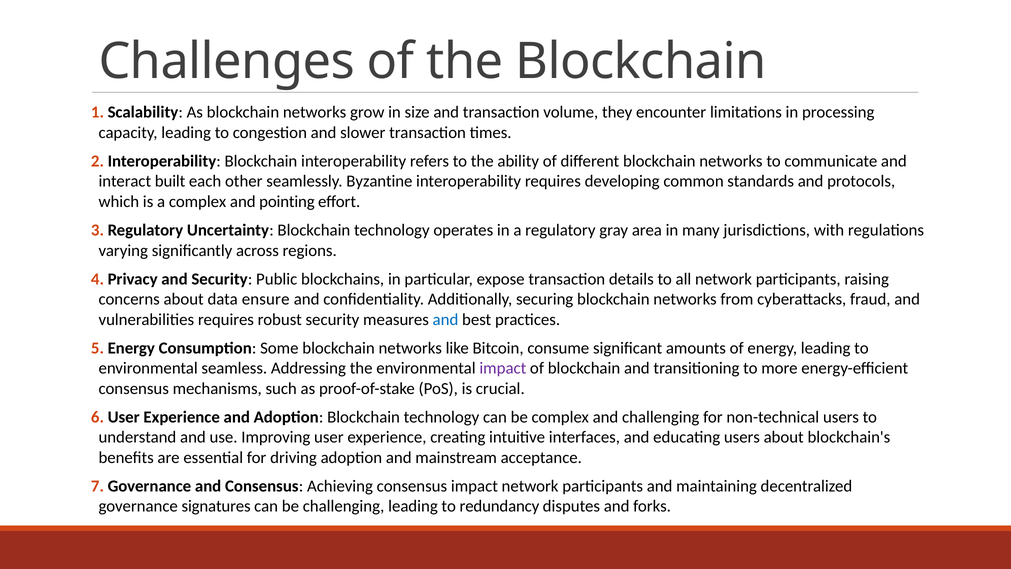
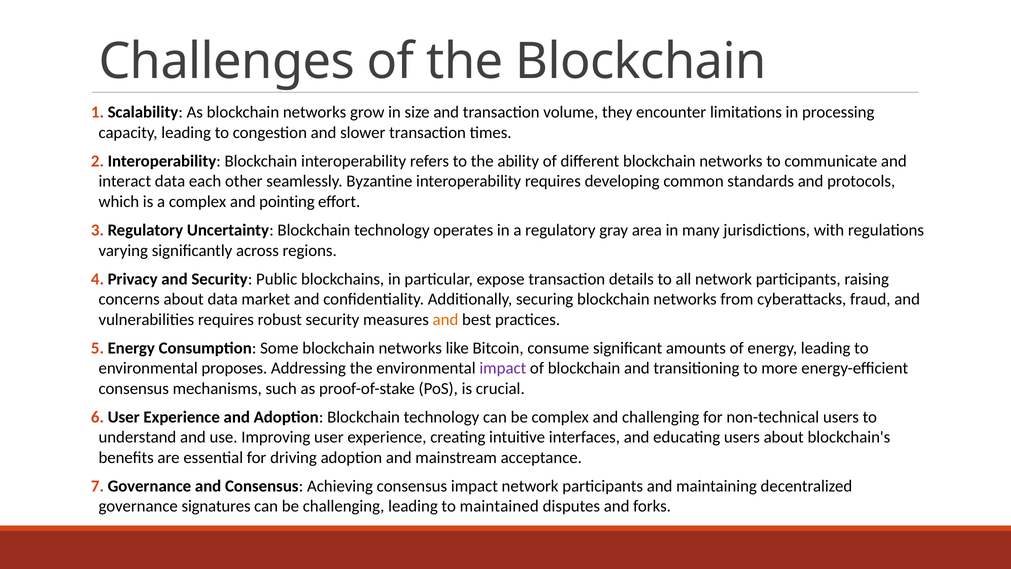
interact built: built -> data
ensure: ensure -> market
and at (445, 319) colour: blue -> orange
seamless: seamless -> proposes
redundancy: redundancy -> maintained
